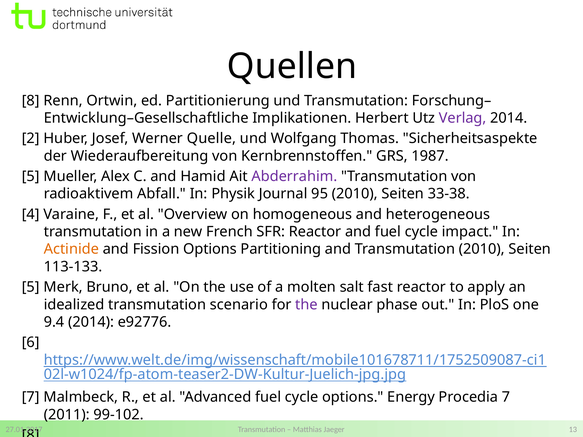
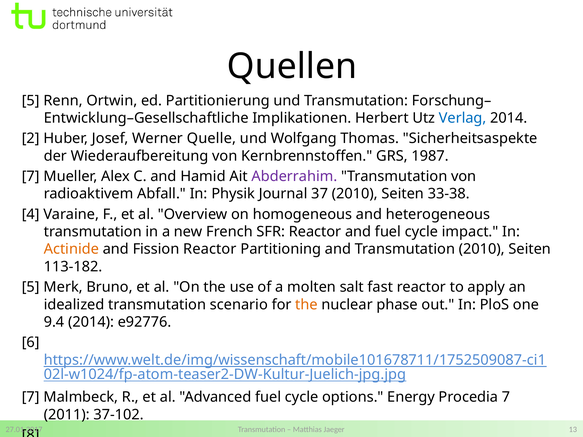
8 at (31, 101): 8 -> 5
Verlag colour: purple -> blue
5 at (31, 176): 5 -> 7
95: 95 -> 37
Fission Options: Options -> Reactor
113-133: 113-133 -> 113-182
the at (307, 305) colour: purple -> orange
99-102: 99-102 -> 37-102
